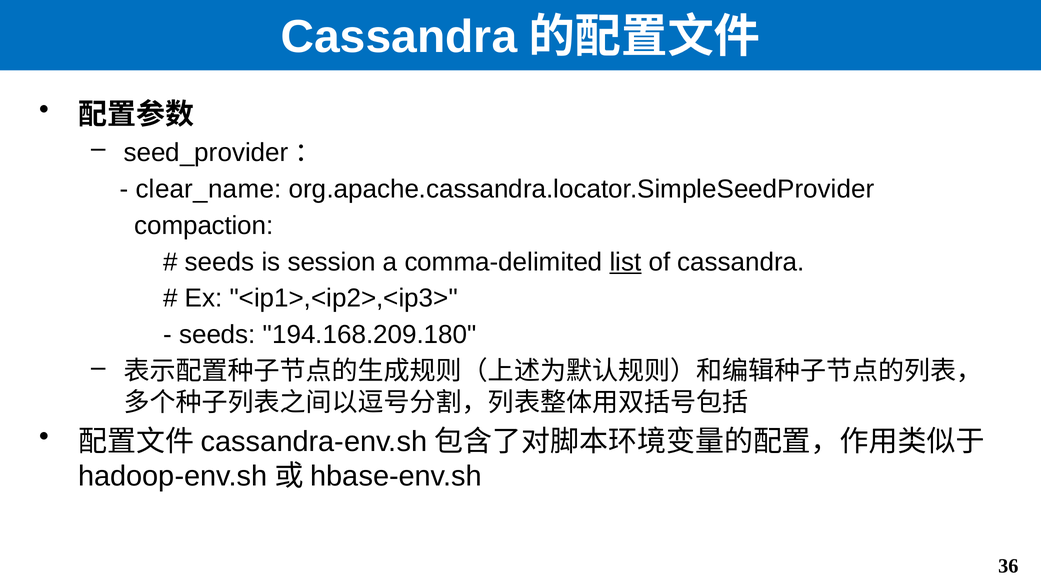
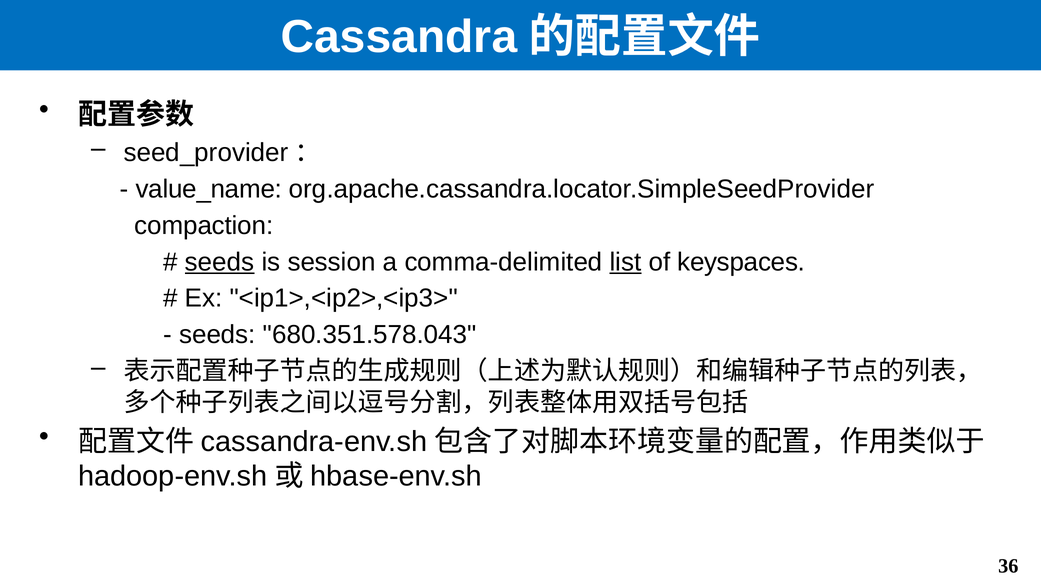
clear_name: clear_name -> value_name
seeds at (220, 262) underline: none -> present
of cassandra: cassandra -> keyspaces
194.168.209.180: 194.168.209.180 -> 680.351.578.043
